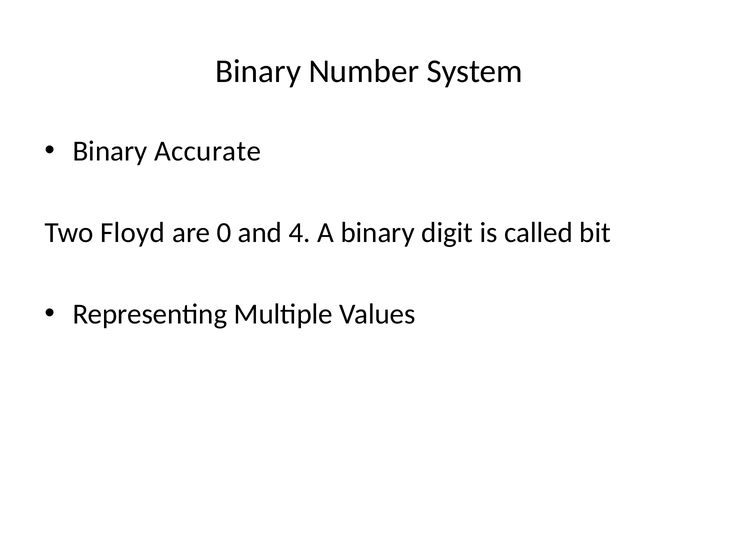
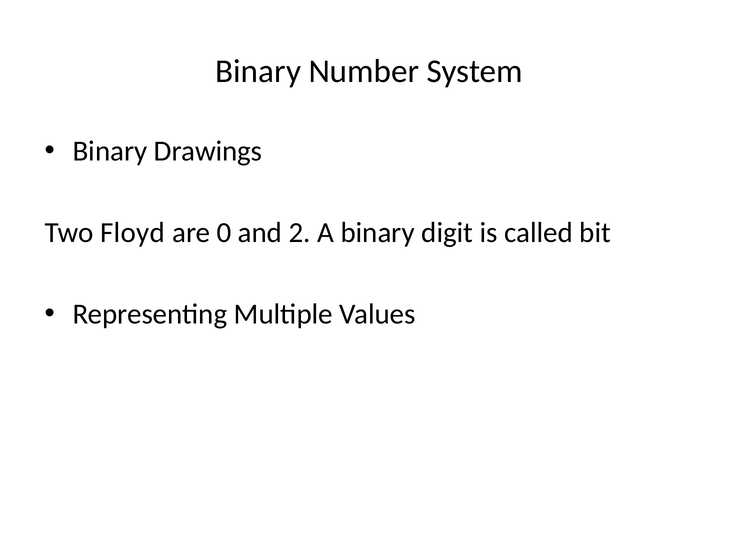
Accurate: Accurate -> Drawings
4: 4 -> 2
